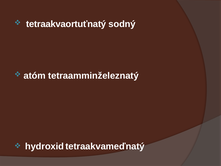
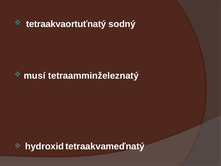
atóm: atóm -> musí
